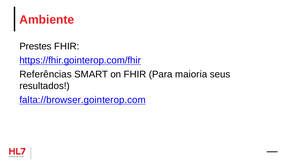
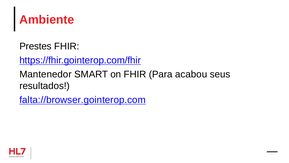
Referências: Referências -> Mantenedor
maioria: maioria -> acabou
